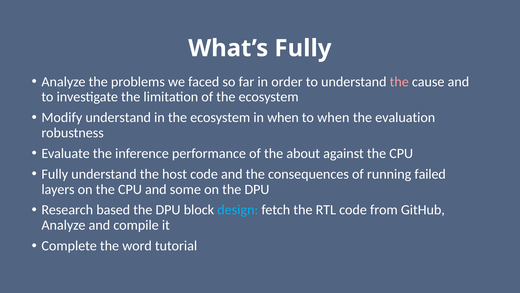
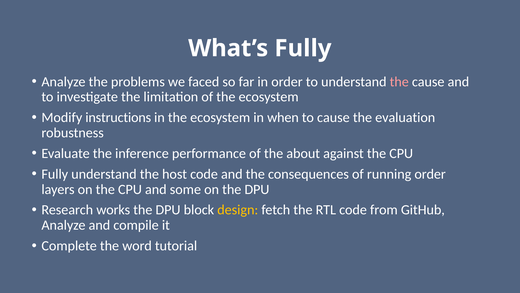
Modify understand: understand -> instructions
to when: when -> cause
running failed: failed -> order
based: based -> works
design colour: light blue -> yellow
